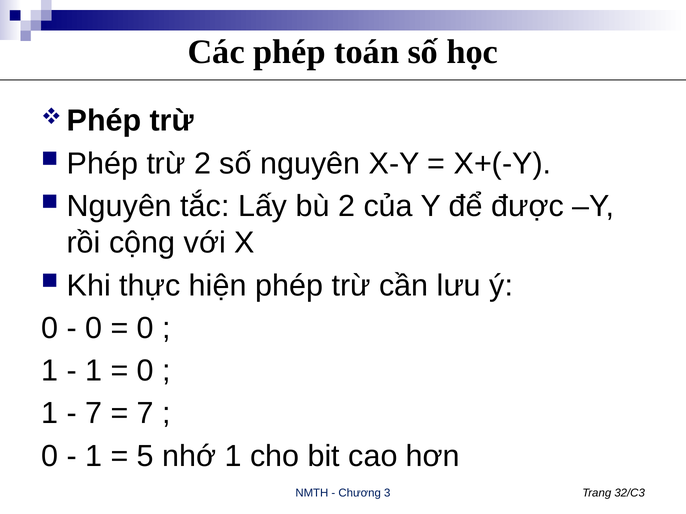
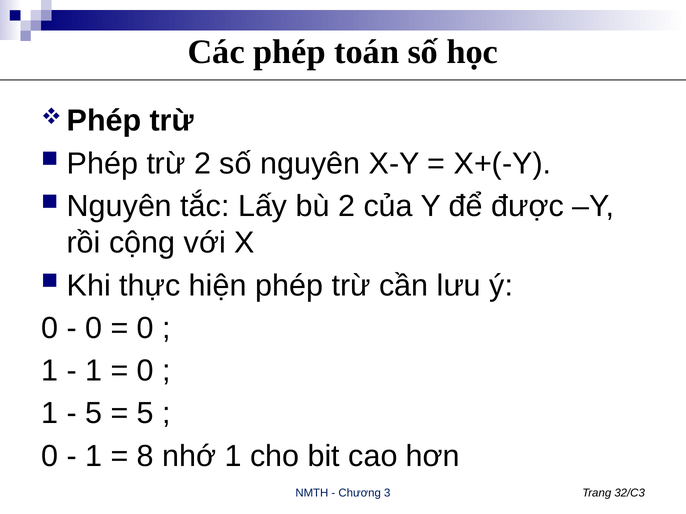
7 at (94, 414): 7 -> 5
7 at (145, 414): 7 -> 5
5: 5 -> 8
